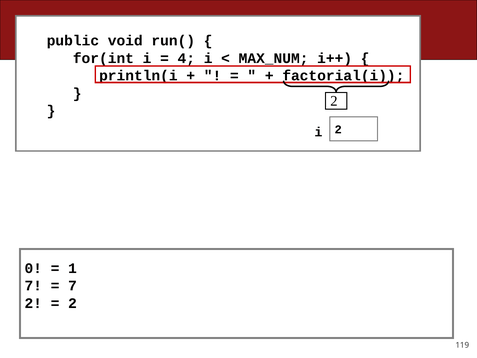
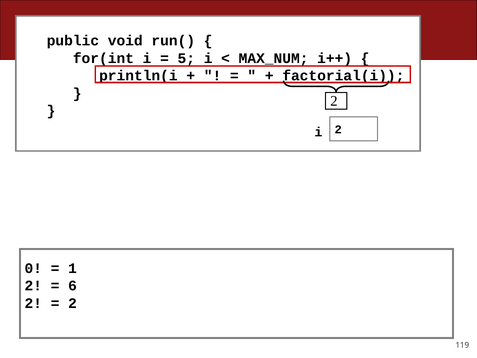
4: 4 -> 5
7 at (33, 286): 7 -> 2
7 at (73, 286): 7 -> 6
